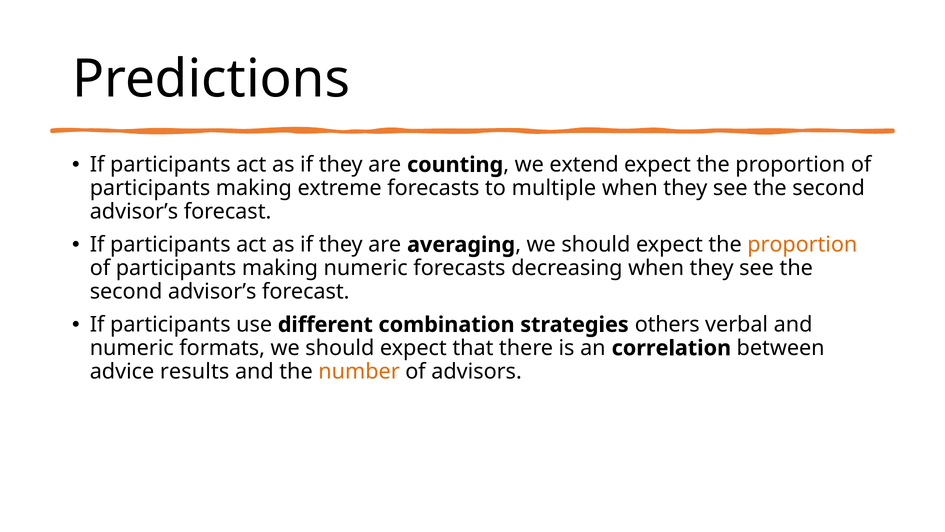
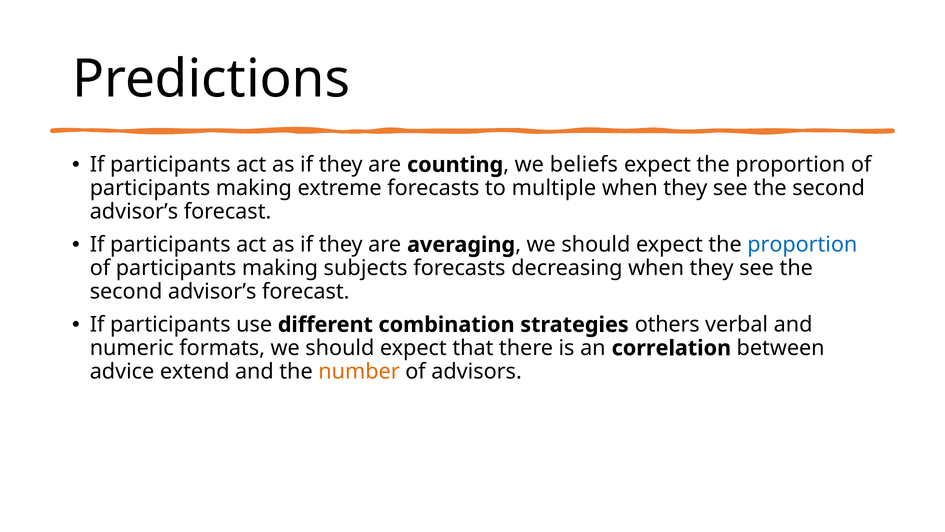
extend: extend -> beliefs
proportion at (802, 245) colour: orange -> blue
making numeric: numeric -> subjects
results: results -> extend
